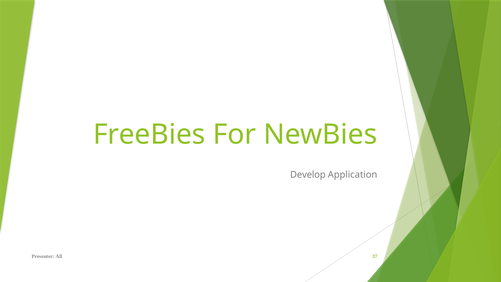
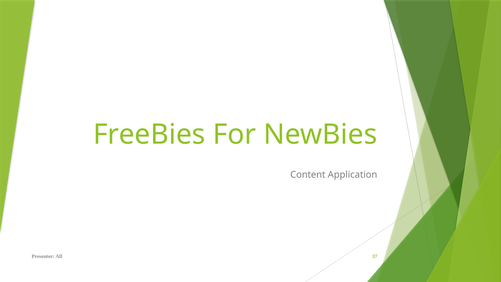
Develop: Develop -> Content
